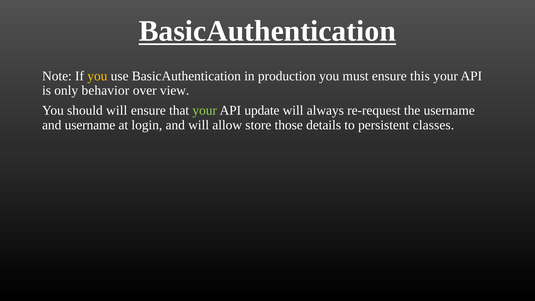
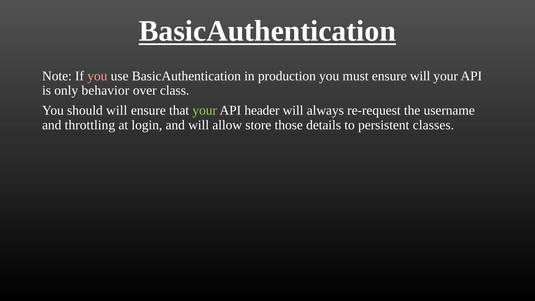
you at (97, 76) colour: yellow -> pink
ensure this: this -> will
view: view -> class
update: update -> header
and username: username -> throttling
